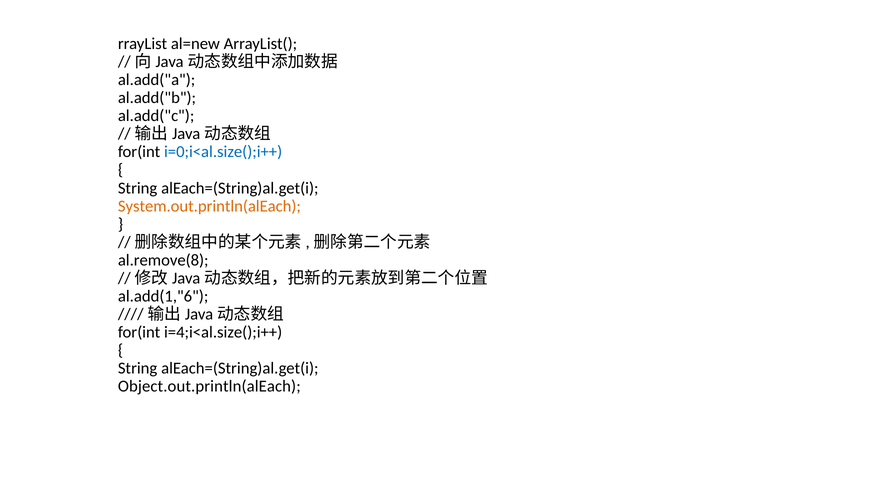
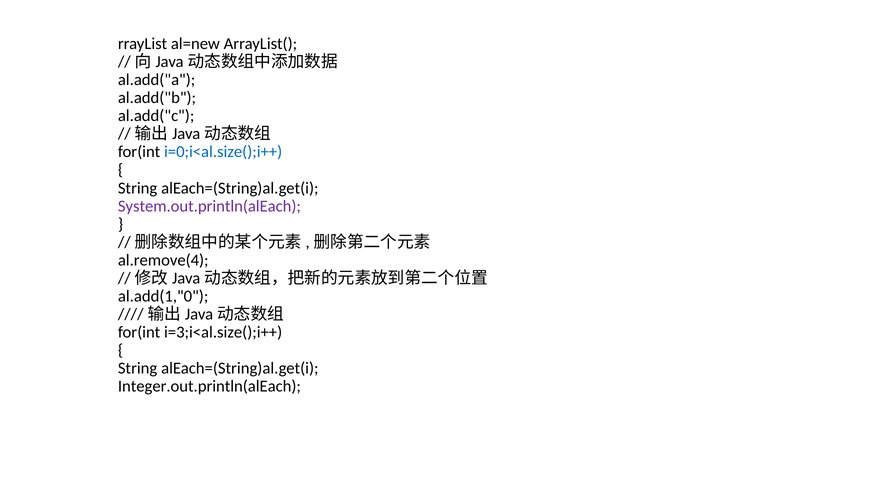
System.out.println(alEach colour: orange -> purple
al.remove(8: al.remove(8 -> al.remove(4
al.add(1,"6: al.add(1,"6 -> al.add(1,"0
i=4;i<al.size();i++: i=4;i<al.size();i++ -> i=3;i<al.size();i++
Object.out.println(alEach: Object.out.println(alEach -> Integer.out.println(alEach
